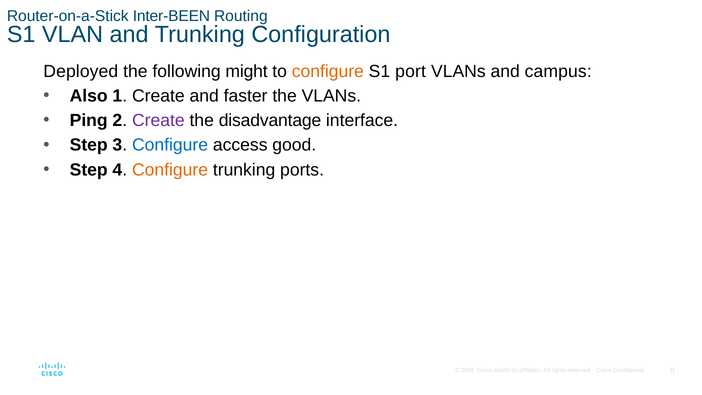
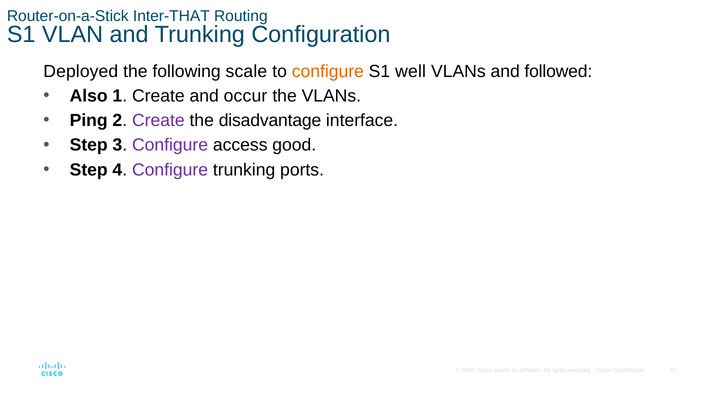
Inter-BEEN: Inter-BEEN -> Inter-THAT
might: might -> scale
port: port -> well
campus: campus -> followed
faster: faster -> occur
Configure at (170, 145) colour: blue -> purple
Configure at (170, 170) colour: orange -> purple
